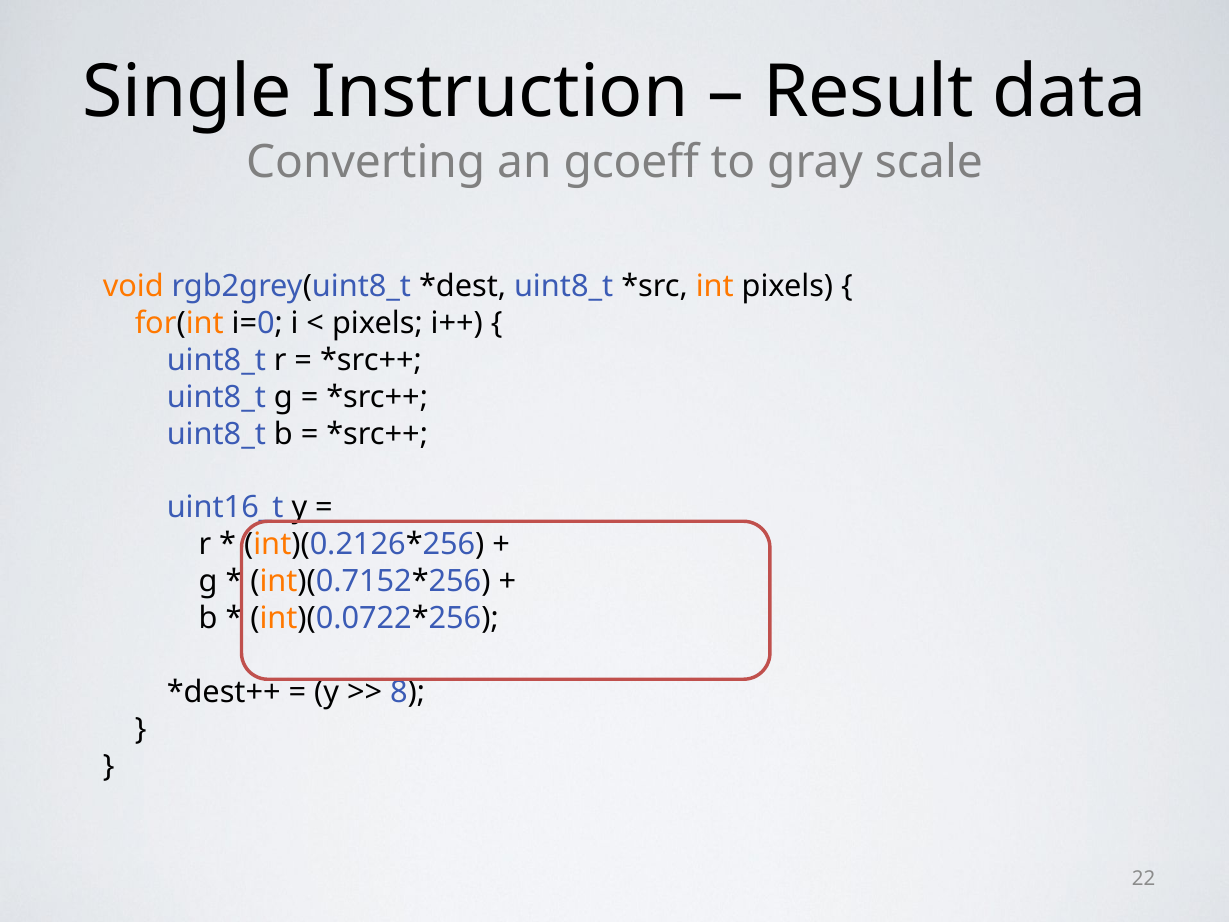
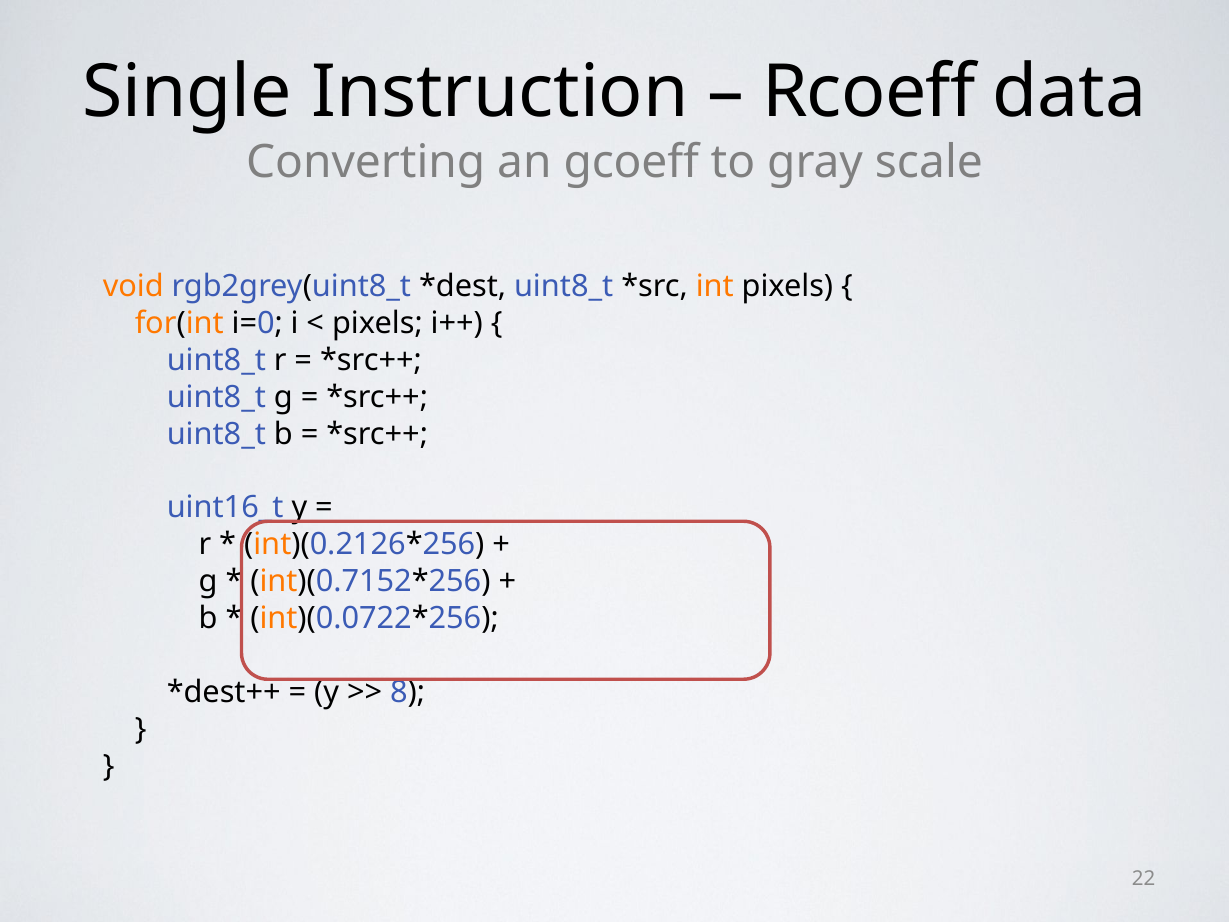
Result: Result -> Rcoeff
